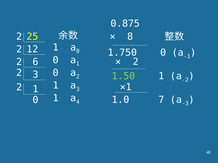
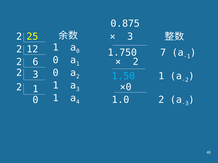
8 at (130, 37): 8 -> 3
1.750 0: 0 -> 7
1.50 colour: light green -> light blue
×1: ×1 -> ×0
1.0 7: 7 -> 2
